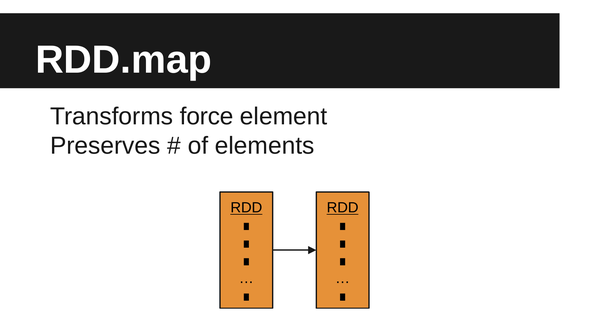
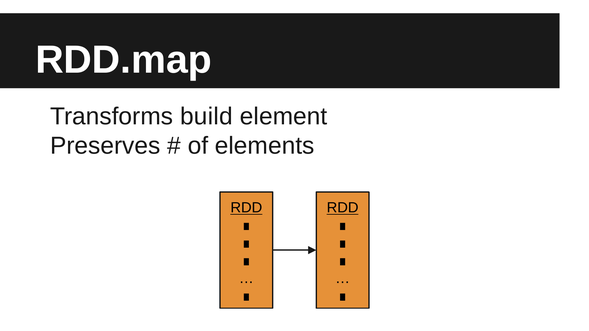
force: force -> build
